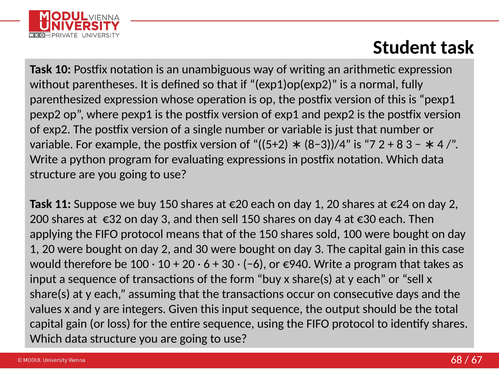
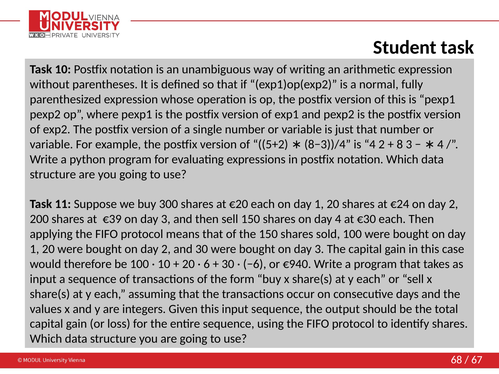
is 7: 7 -> 4
buy 150: 150 -> 300
€32: €32 -> €39
